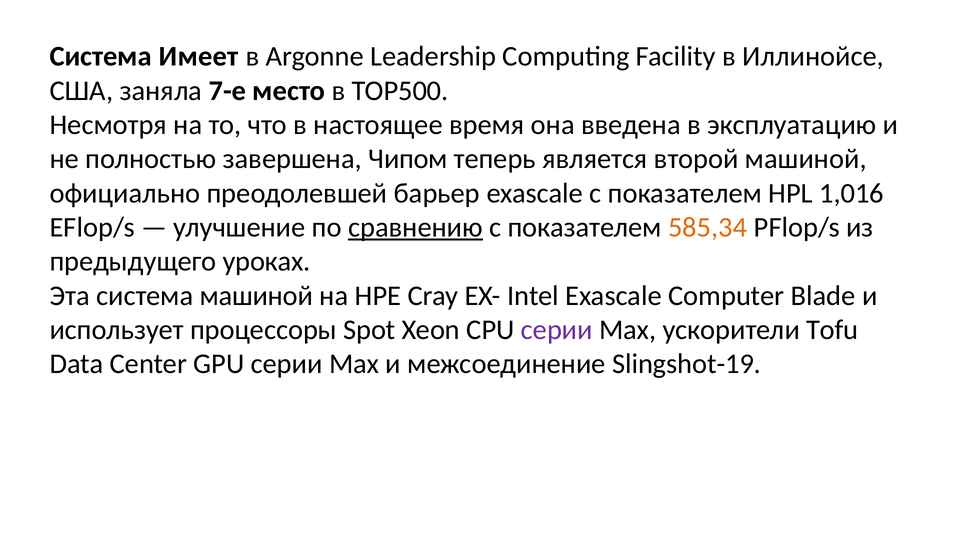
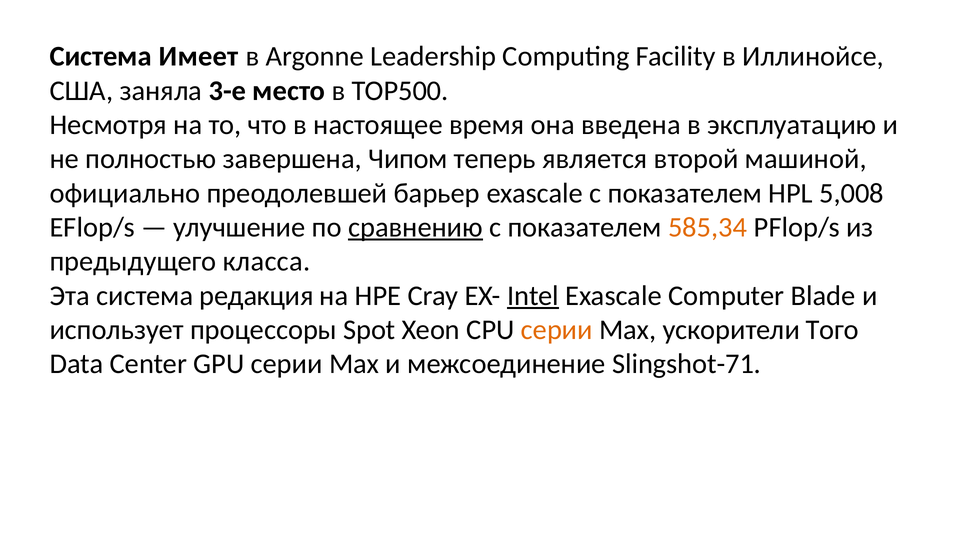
7-е: 7-е -> 3-е
1,016: 1,016 -> 5,008
уроках: уроках -> класса
система машиной: машиной -> редакция
Intel underline: none -> present
серии at (557, 330) colour: purple -> orange
Tofu: Tofu -> Того
Slingshot-19: Slingshot-19 -> Slingshot-71
